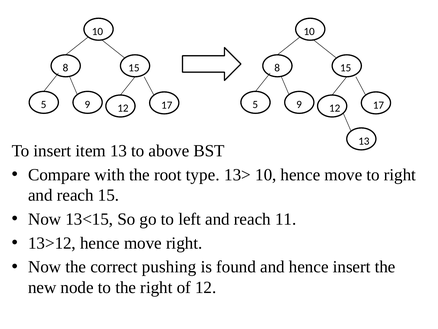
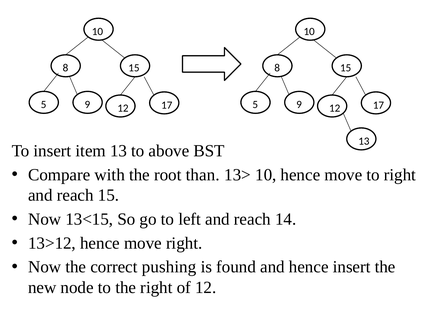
type: type -> than
11: 11 -> 14
